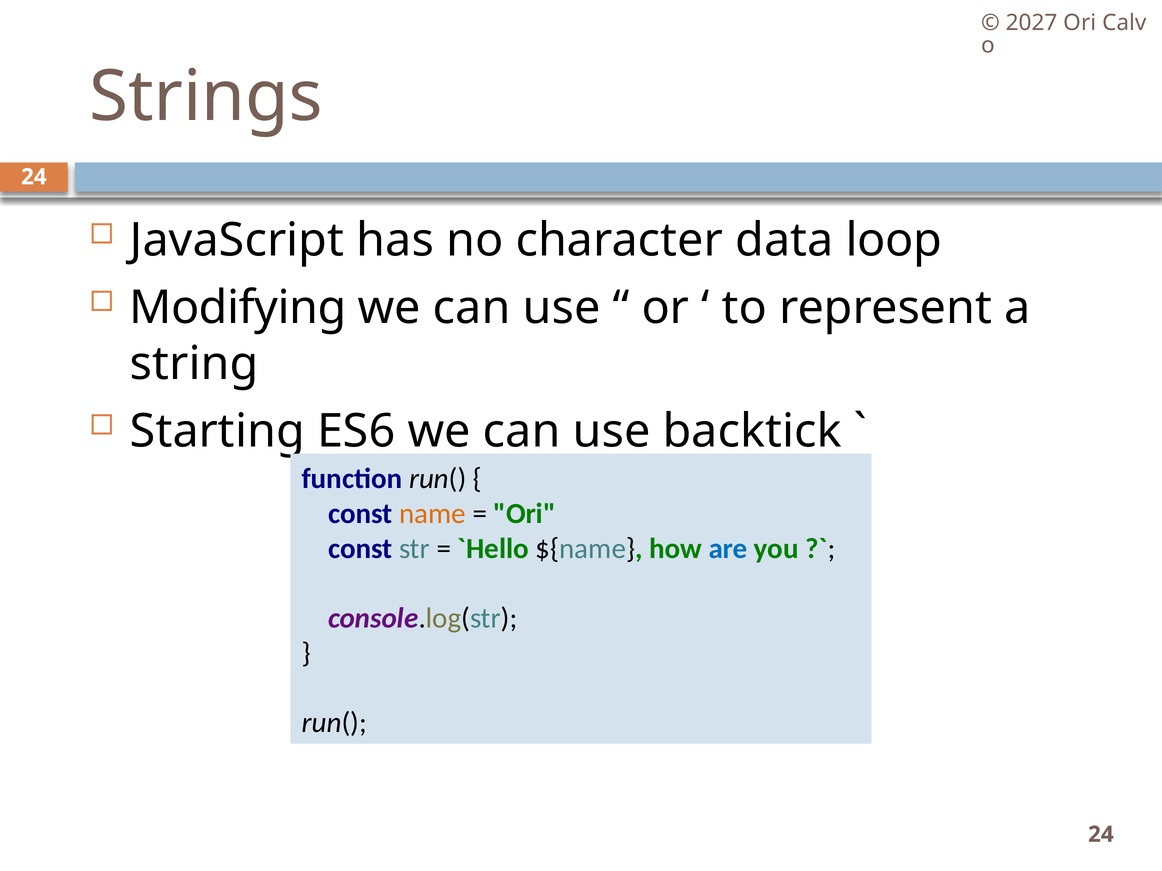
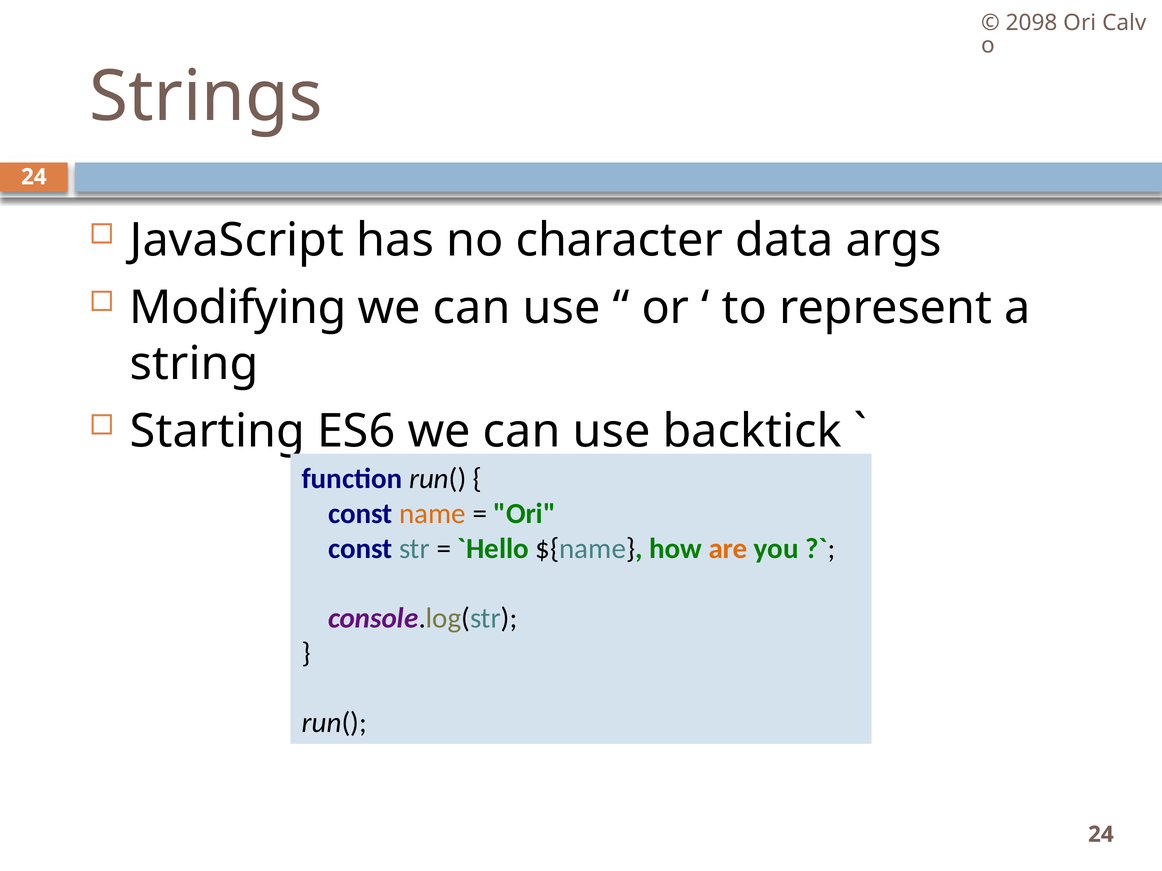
2027: 2027 -> 2098
loop: loop -> args
are colour: blue -> orange
